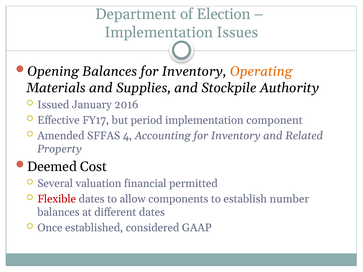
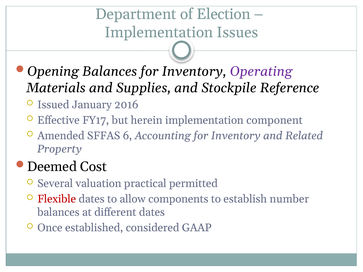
Operating colour: orange -> purple
Authority: Authority -> Reference
period: period -> herein
4: 4 -> 6
financial: financial -> practical
